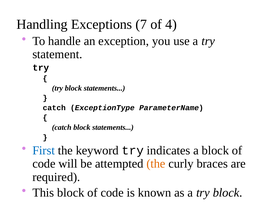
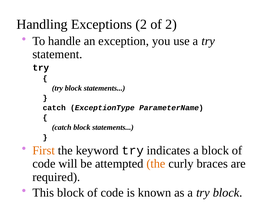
Exceptions 7: 7 -> 2
of 4: 4 -> 2
First colour: blue -> orange
